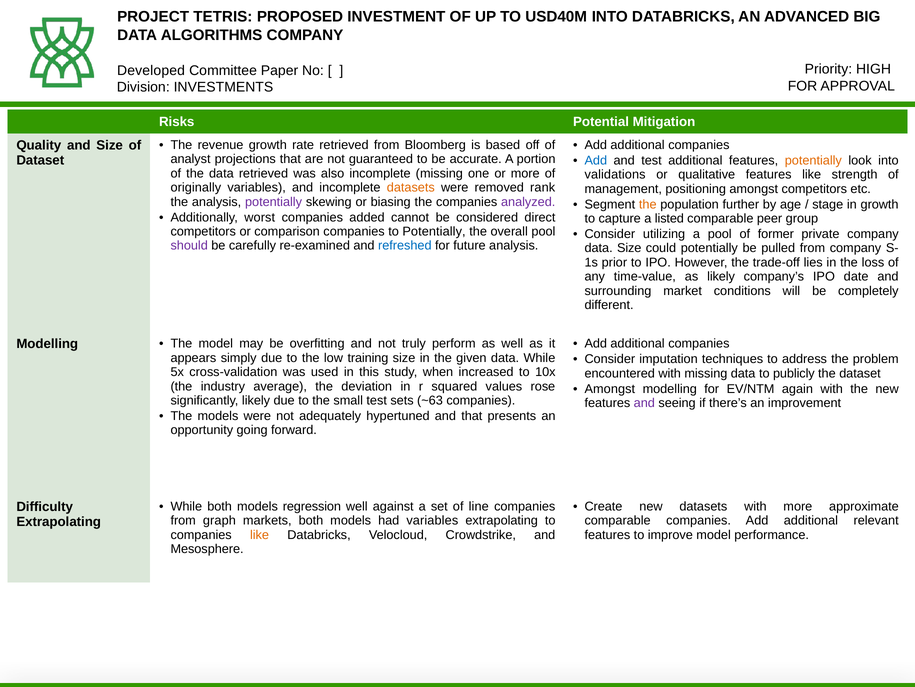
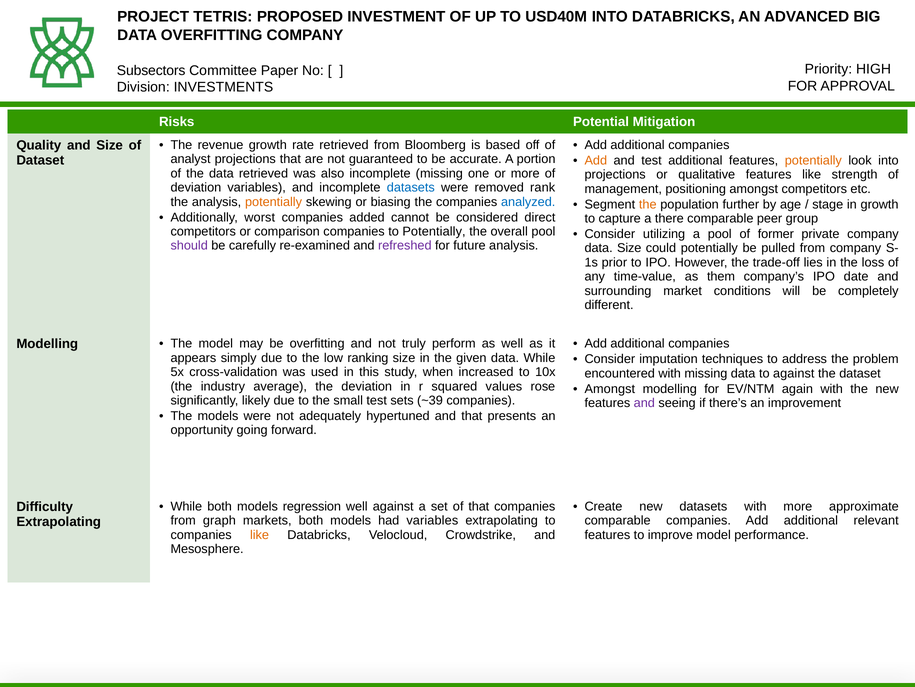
DATA ALGORITHMS: ALGORITHMS -> OVERFITTING
Developed: Developed -> Subsectors
Add at (596, 160) colour: blue -> orange
validations at (615, 175): validations -> projections
originally at (196, 187): originally -> deviation
datasets at (411, 187) colour: orange -> blue
potentially at (274, 202) colour: purple -> orange
analyzed colour: purple -> blue
listed: listed -> there
refreshed colour: blue -> purple
as likely: likely -> them
training: training -> ranking
to publicly: publicly -> against
~63: ~63 -> ~39
of line: line -> that
